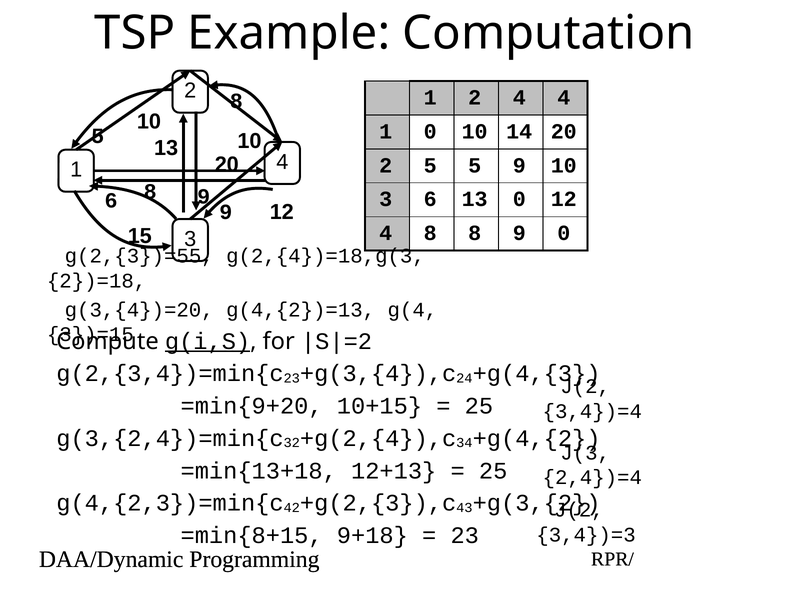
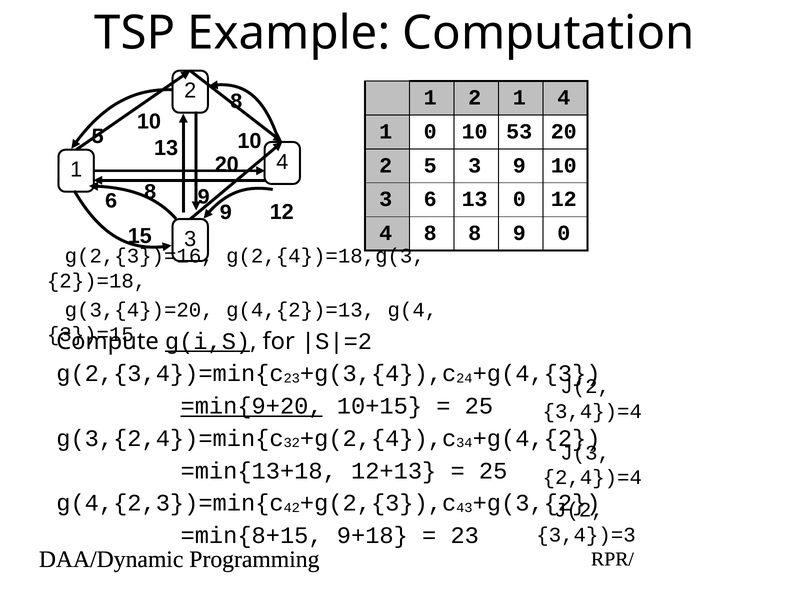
2 4: 4 -> 1
14: 14 -> 53
5 5: 5 -> 3
g(2,{3})=55: g(2,{3})=55 -> g(2,{3})=16
=min{9+20 underline: none -> present
